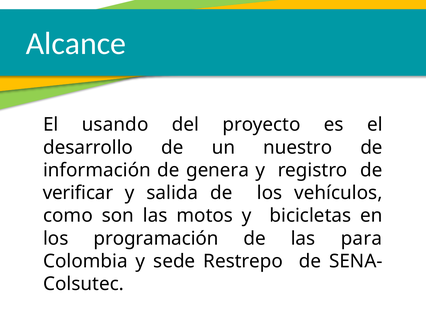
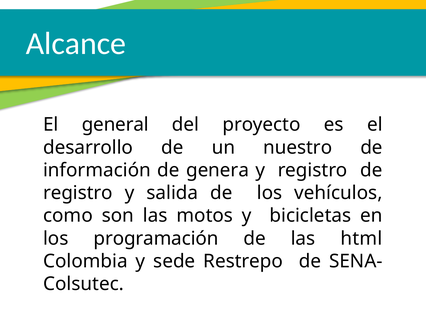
usando: usando -> general
verificar at (78, 193): verificar -> registro
para: para -> html
